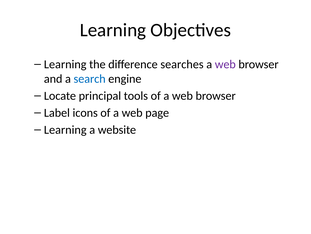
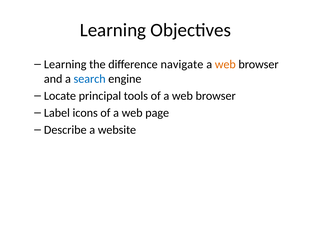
searches: searches -> navigate
web at (225, 64) colour: purple -> orange
Learning at (65, 129): Learning -> Describe
